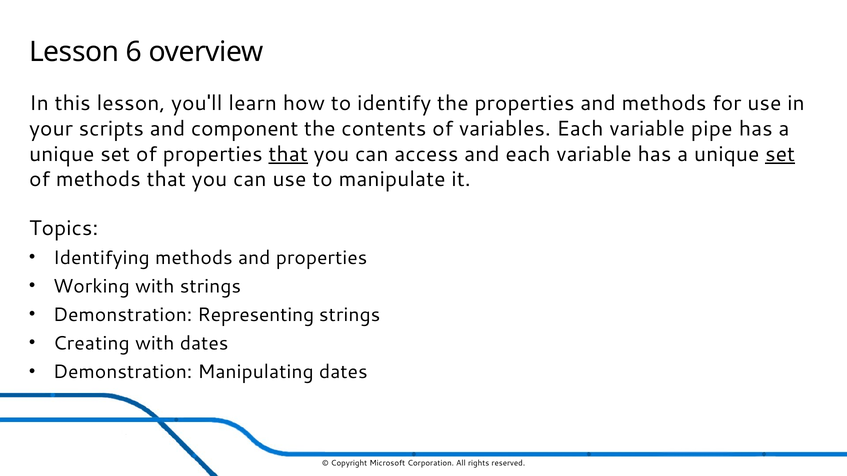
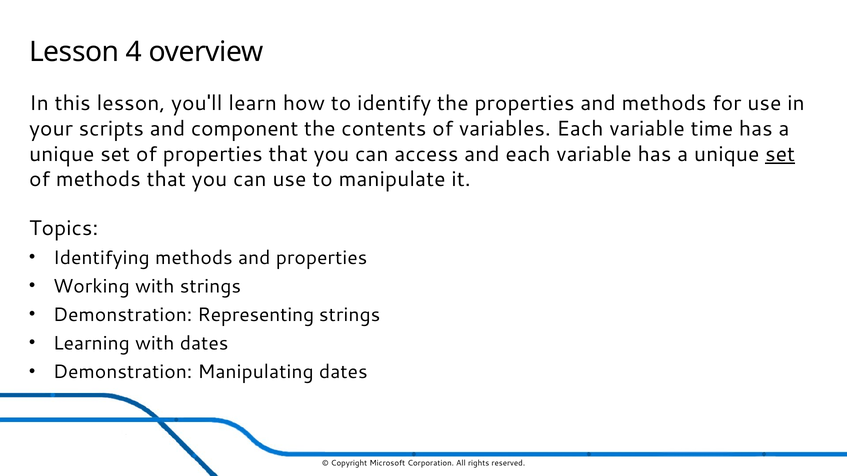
6: 6 -> 4
pipe: pipe -> time
that at (288, 154) underline: present -> none
Creating: Creating -> Learning
